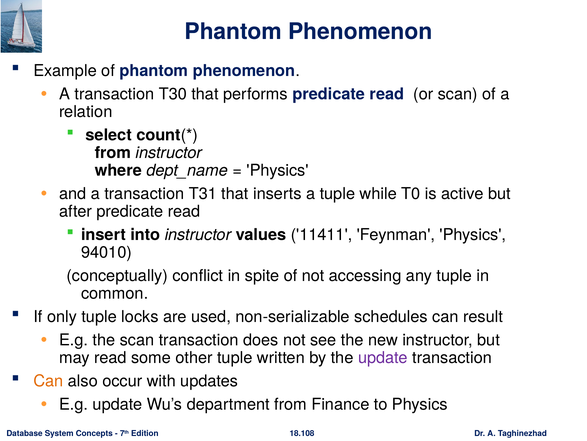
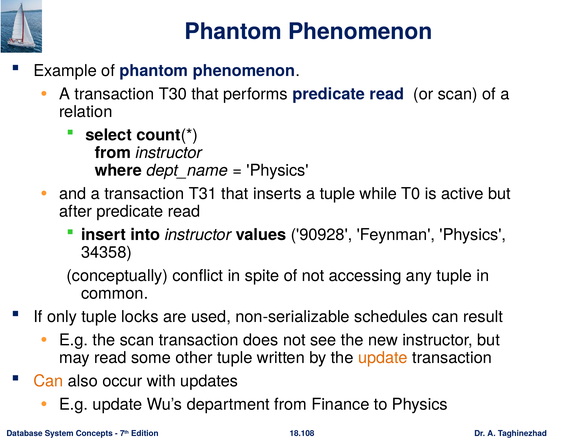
11411: 11411 -> 90928
94010: 94010 -> 34358
update at (383, 357) colour: purple -> orange
